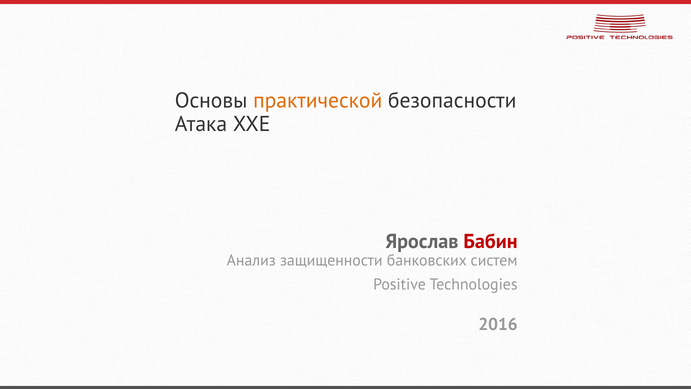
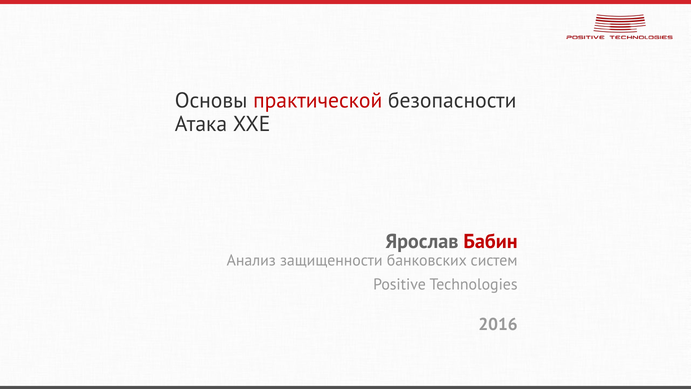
практической colour: orange -> red
